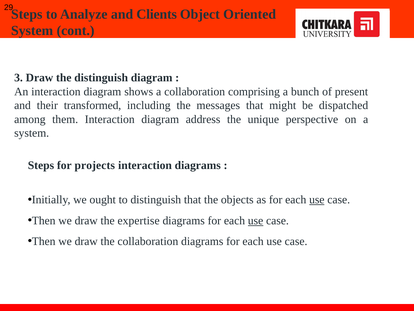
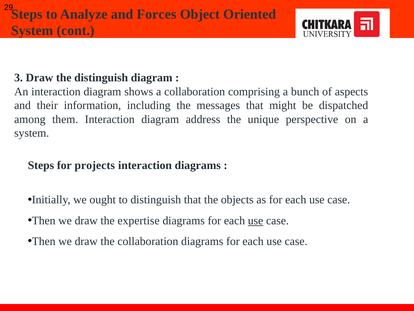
Clients: Clients -> Forces
present: present -> aspects
transformed: transformed -> information
use at (317, 200) underline: present -> none
